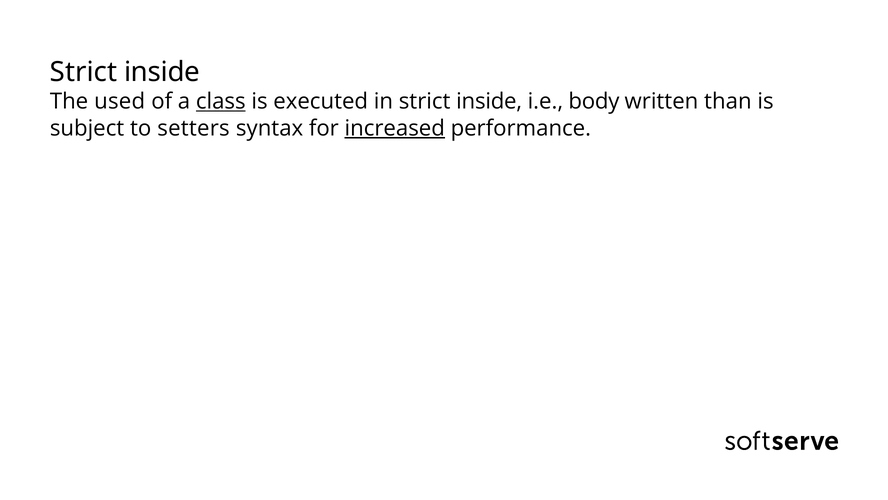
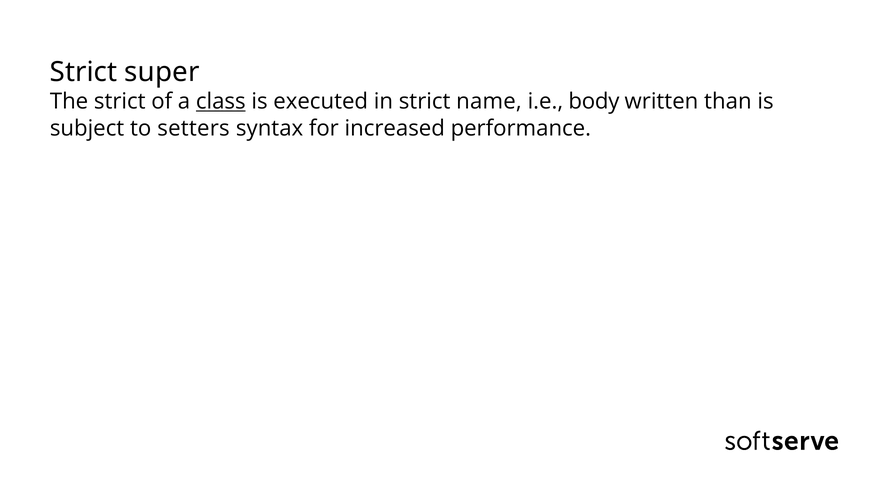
inside at (162, 72): inside -> super
The used: used -> strict
in strict inside: inside -> name
increased underline: present -> none
